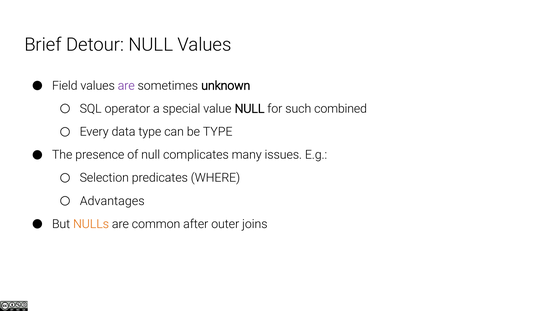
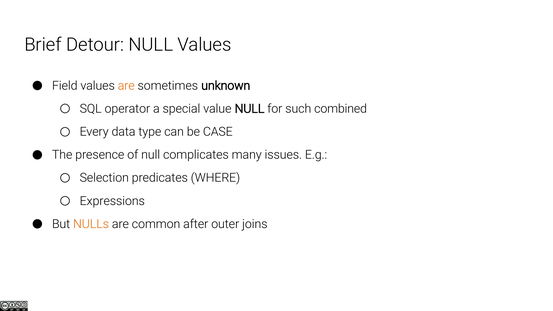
are at (126, 86) colour: purple -> orange
be TYPE: TYPE -> CASE
Advantages: Advantages -> Expressions
